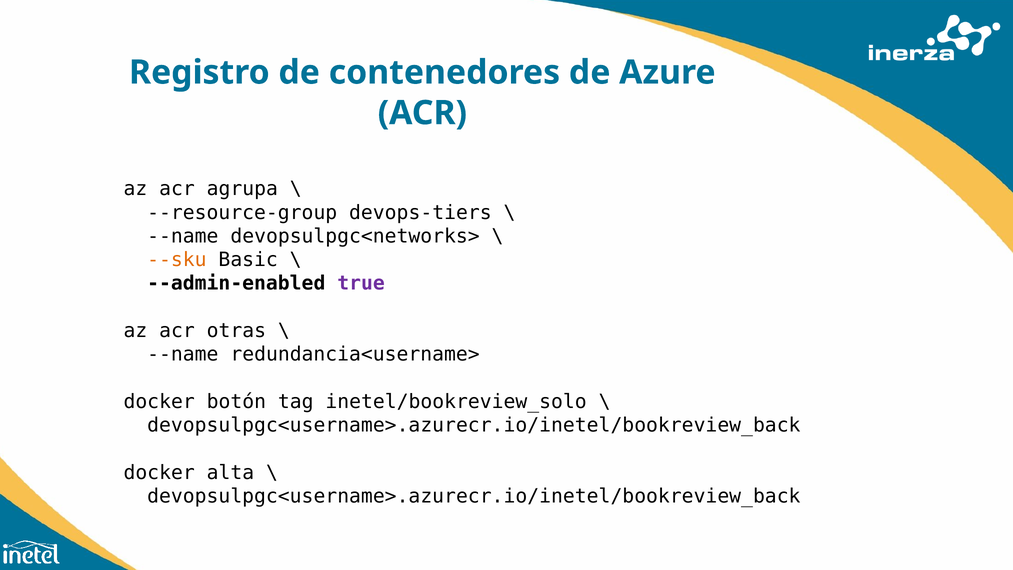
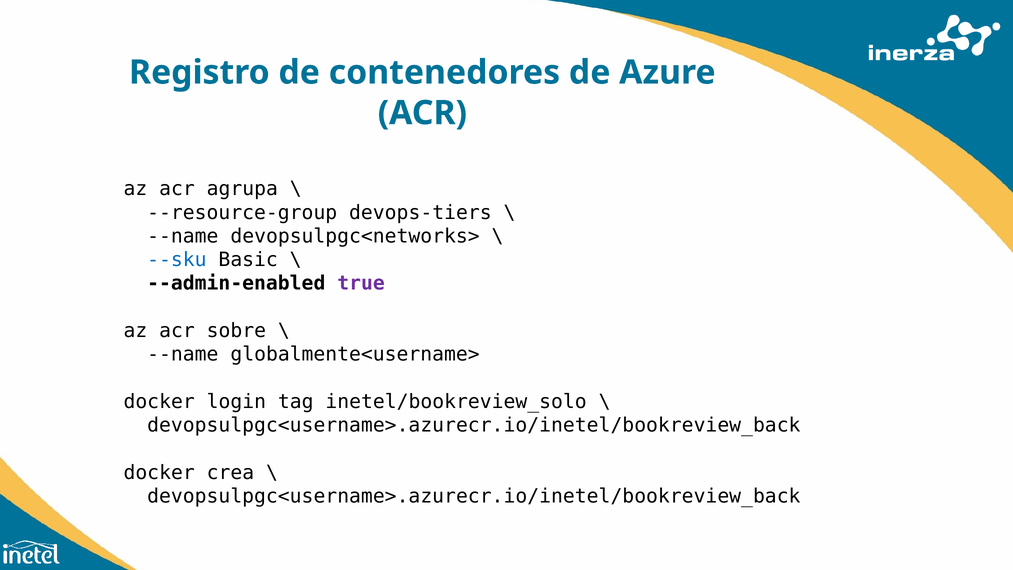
--sku colour: orange -> blue
otras: otras -> sobre
redundancia<username>: redundancia<username> -> globalmente<username>
botón: botón -> login
alta: alta -> crea
